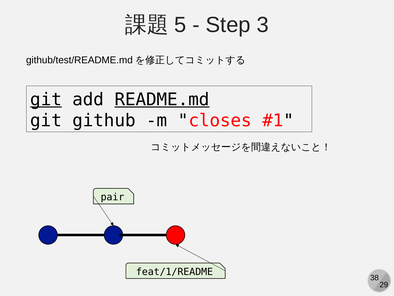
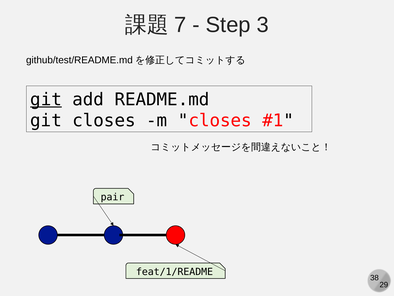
5: 5 -> 7
README.md underline: present -> none
git github: github -> closes
